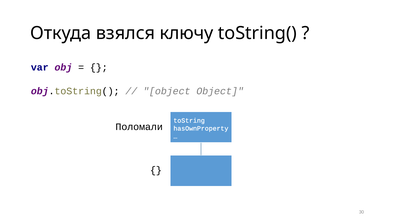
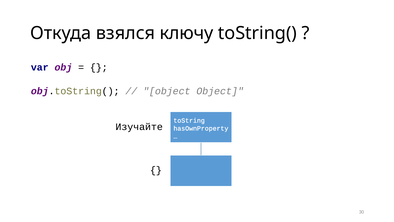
Поломали: Поломали -> Изучайте
